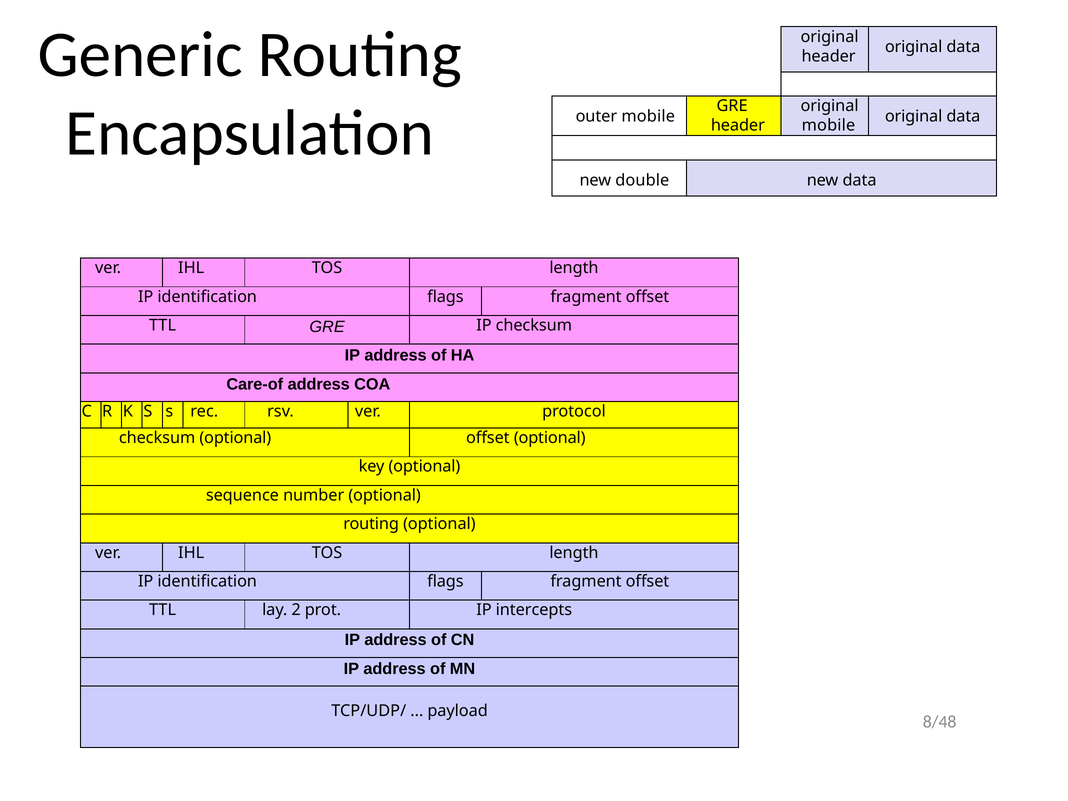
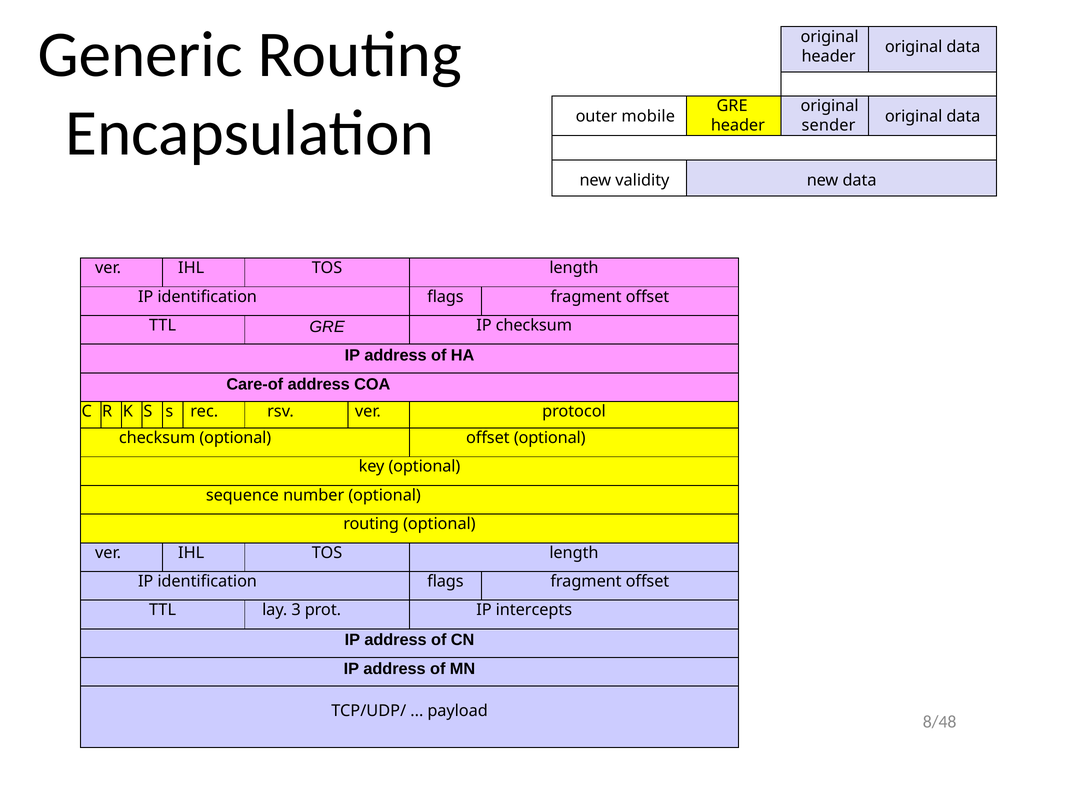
mobile at (828, 125): mobile -> sender
double: double -> validity
2: 2 -> 3
